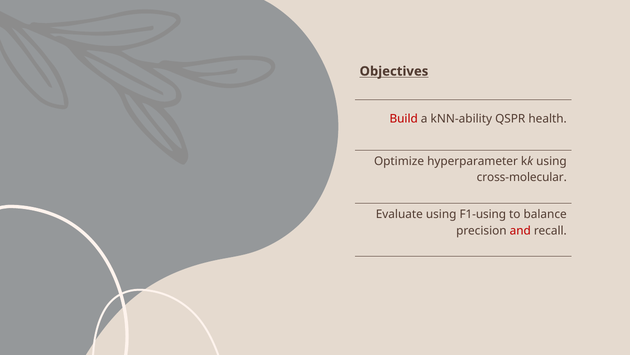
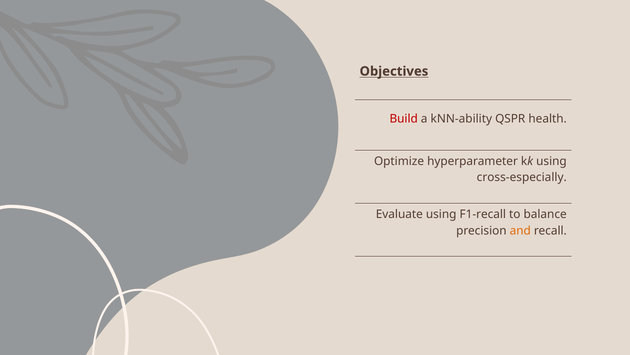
cross-molecular: cross-molecular -> cross-especially
F1-using: F1-using -> F1-recall
and colour: red -> orange
